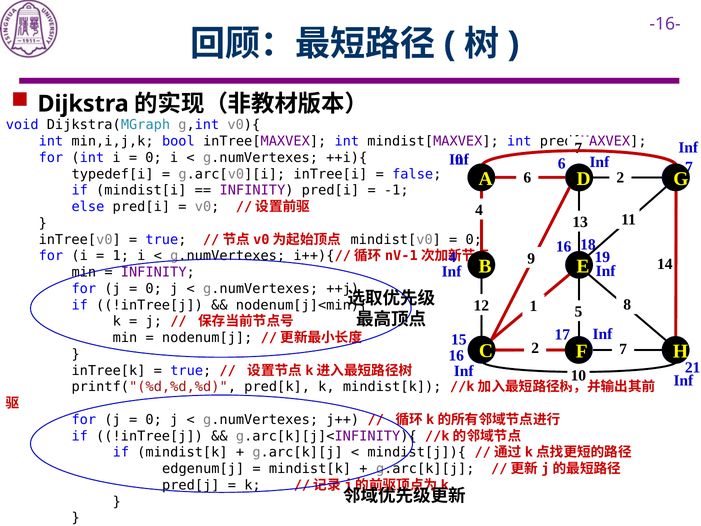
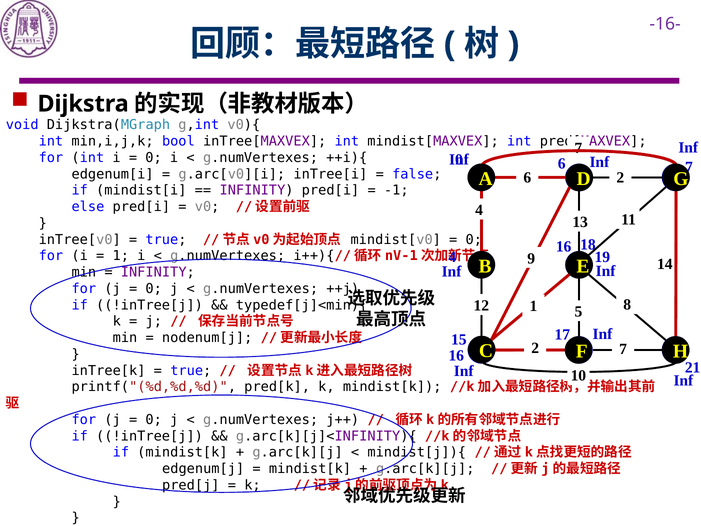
typedef[i: typedef[i -> edgenum[i
nodenum[j]<min){: nodenum[j]<min){ -> typedef[j]<min){
